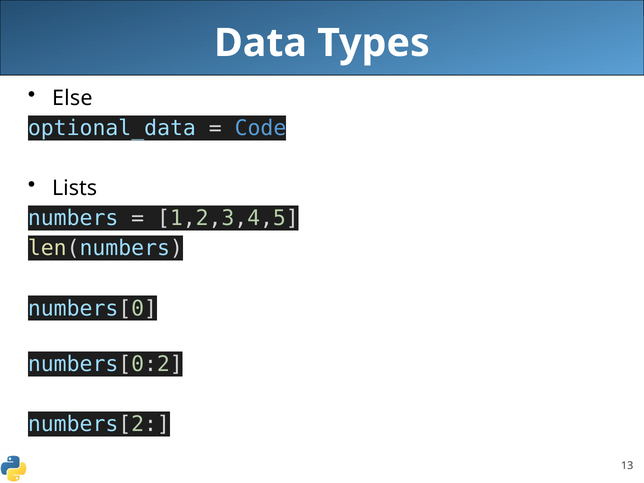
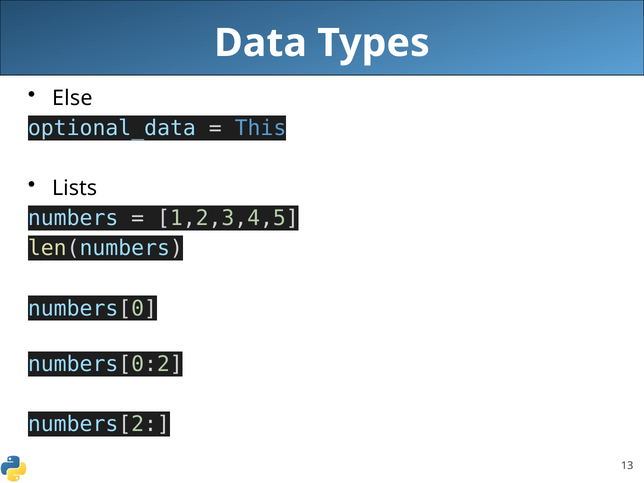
Code: Code -> This
